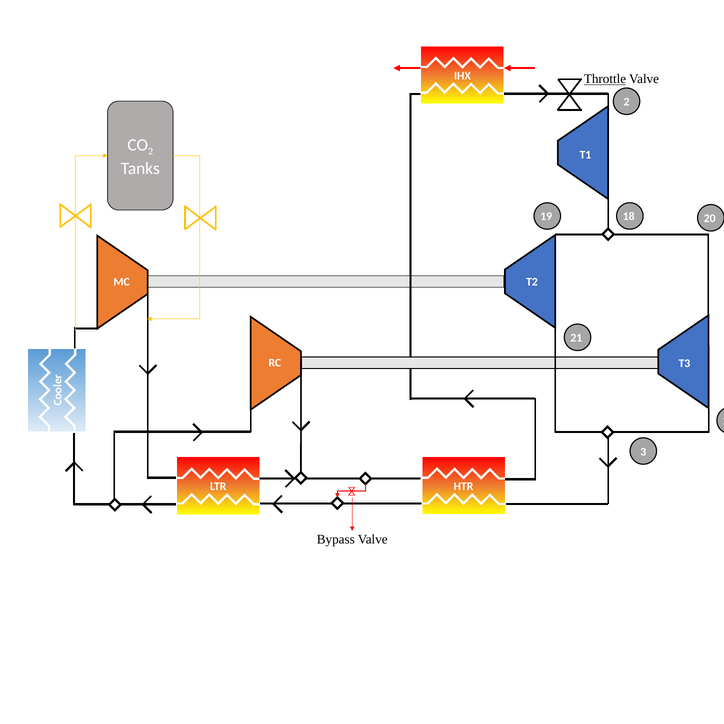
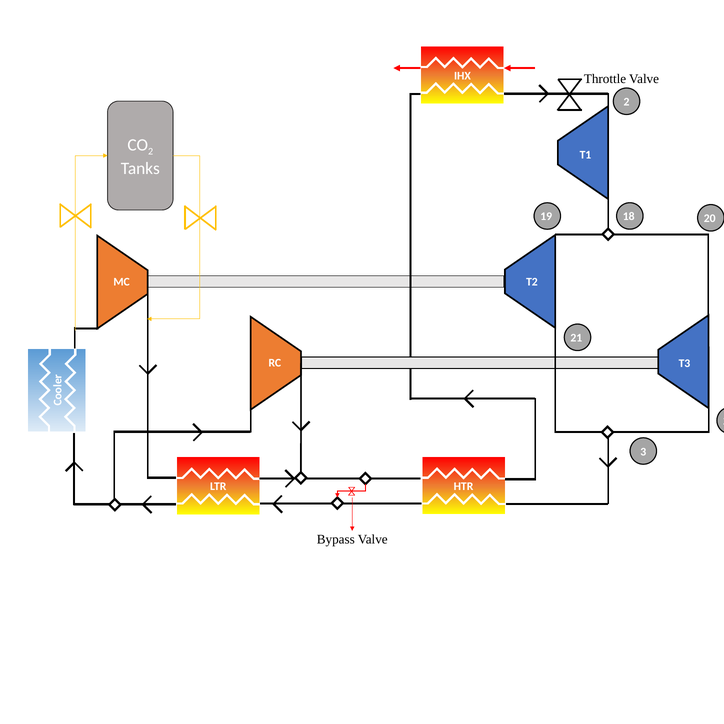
Throttle underline: present -> none
